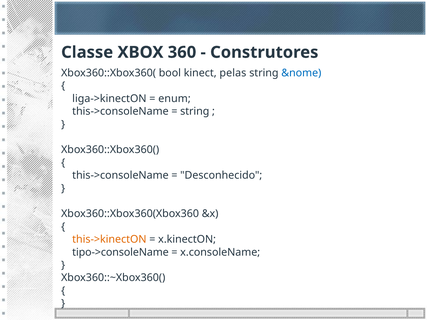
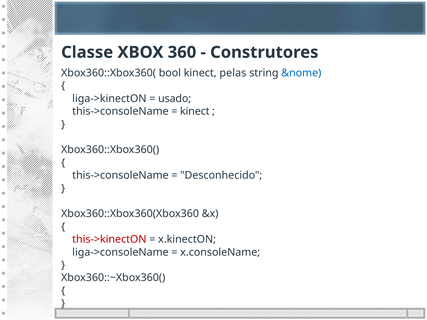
enum: enum -> usado
string at (195, 111): string -> kinect
this->kinectON colour: orange -> red
tipo->consoleName: tipo->consoleName -> liga->consoleName
